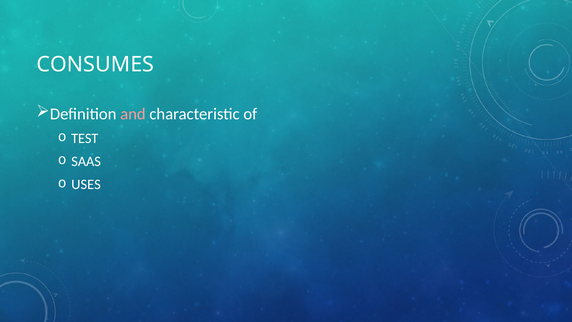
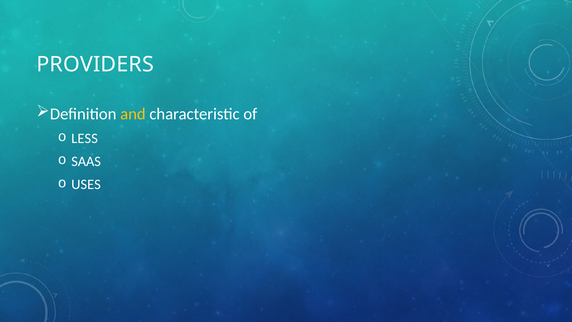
CONSUMES: CONSUMES -> PROVIDERS
and colour: pink -> yellow
TEST: TEST -> LESS
